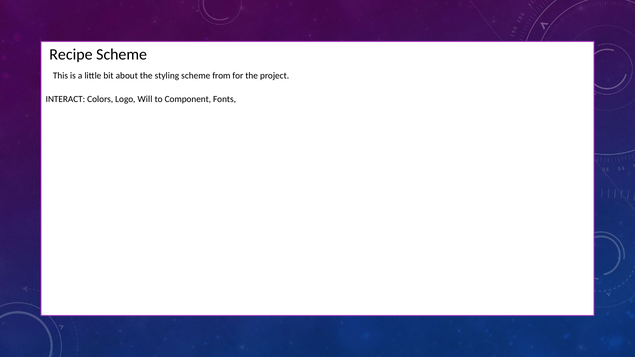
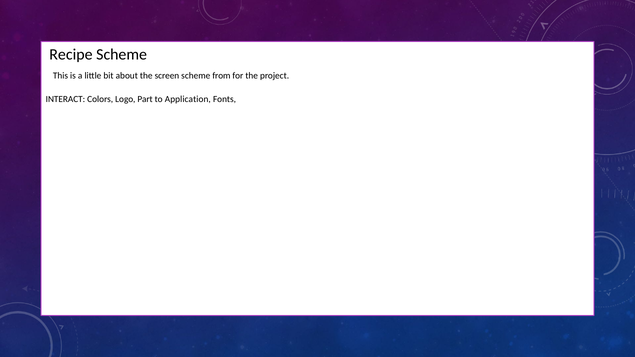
styling: styling -> screen
Will: Will -> Part
Component: Component -> Application
